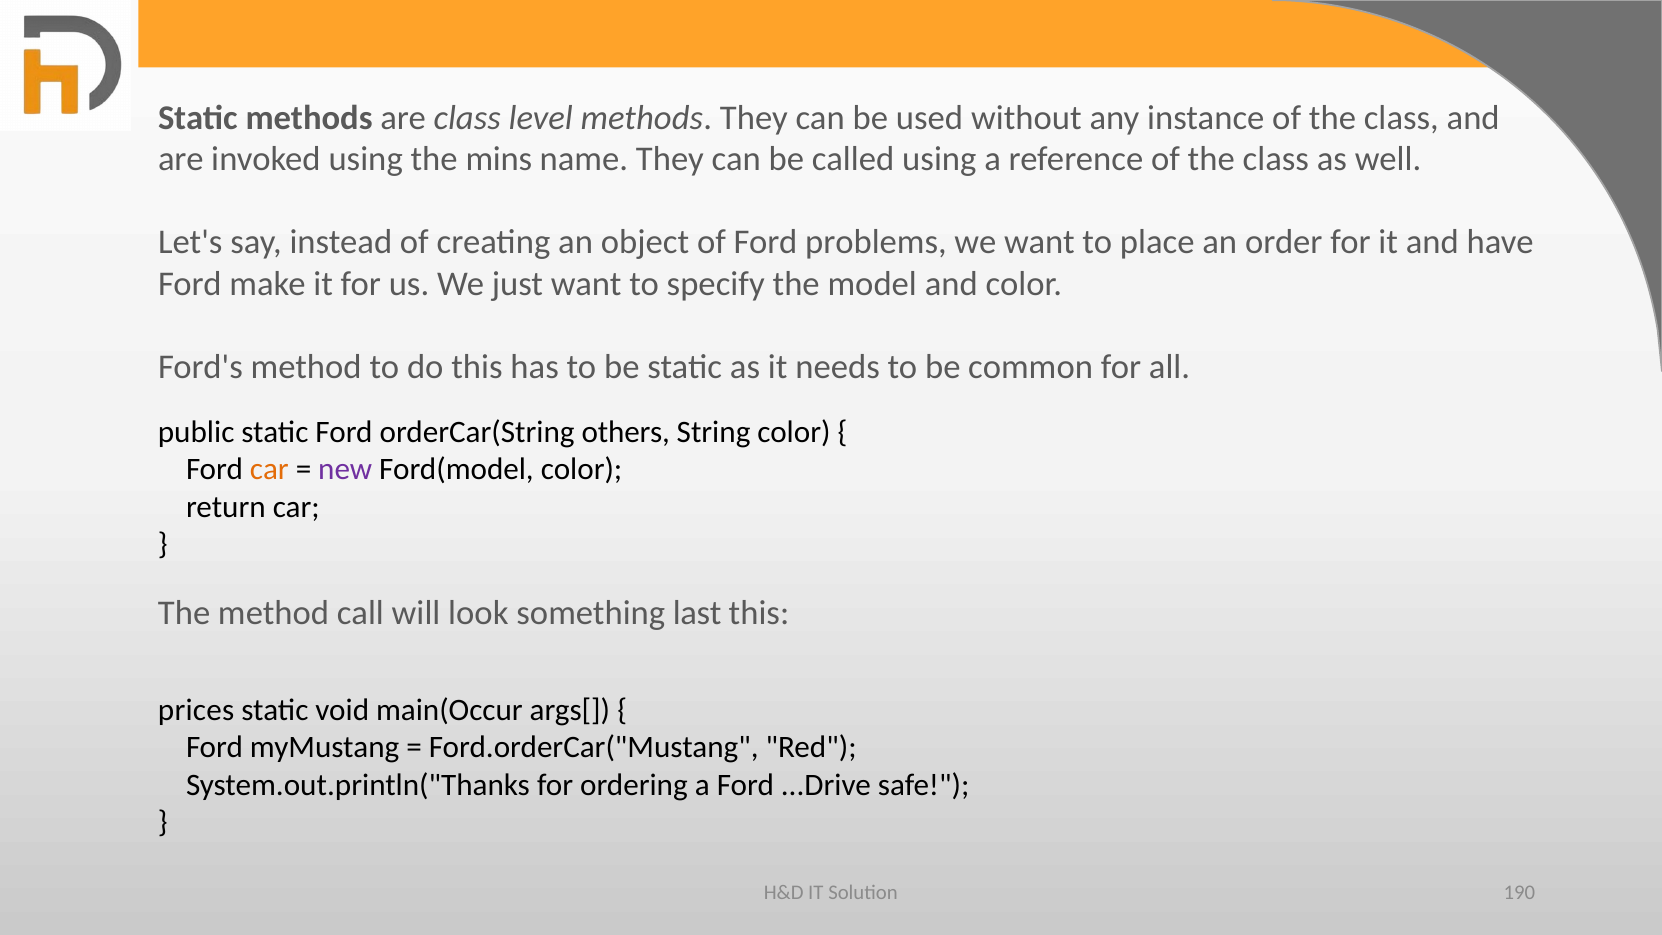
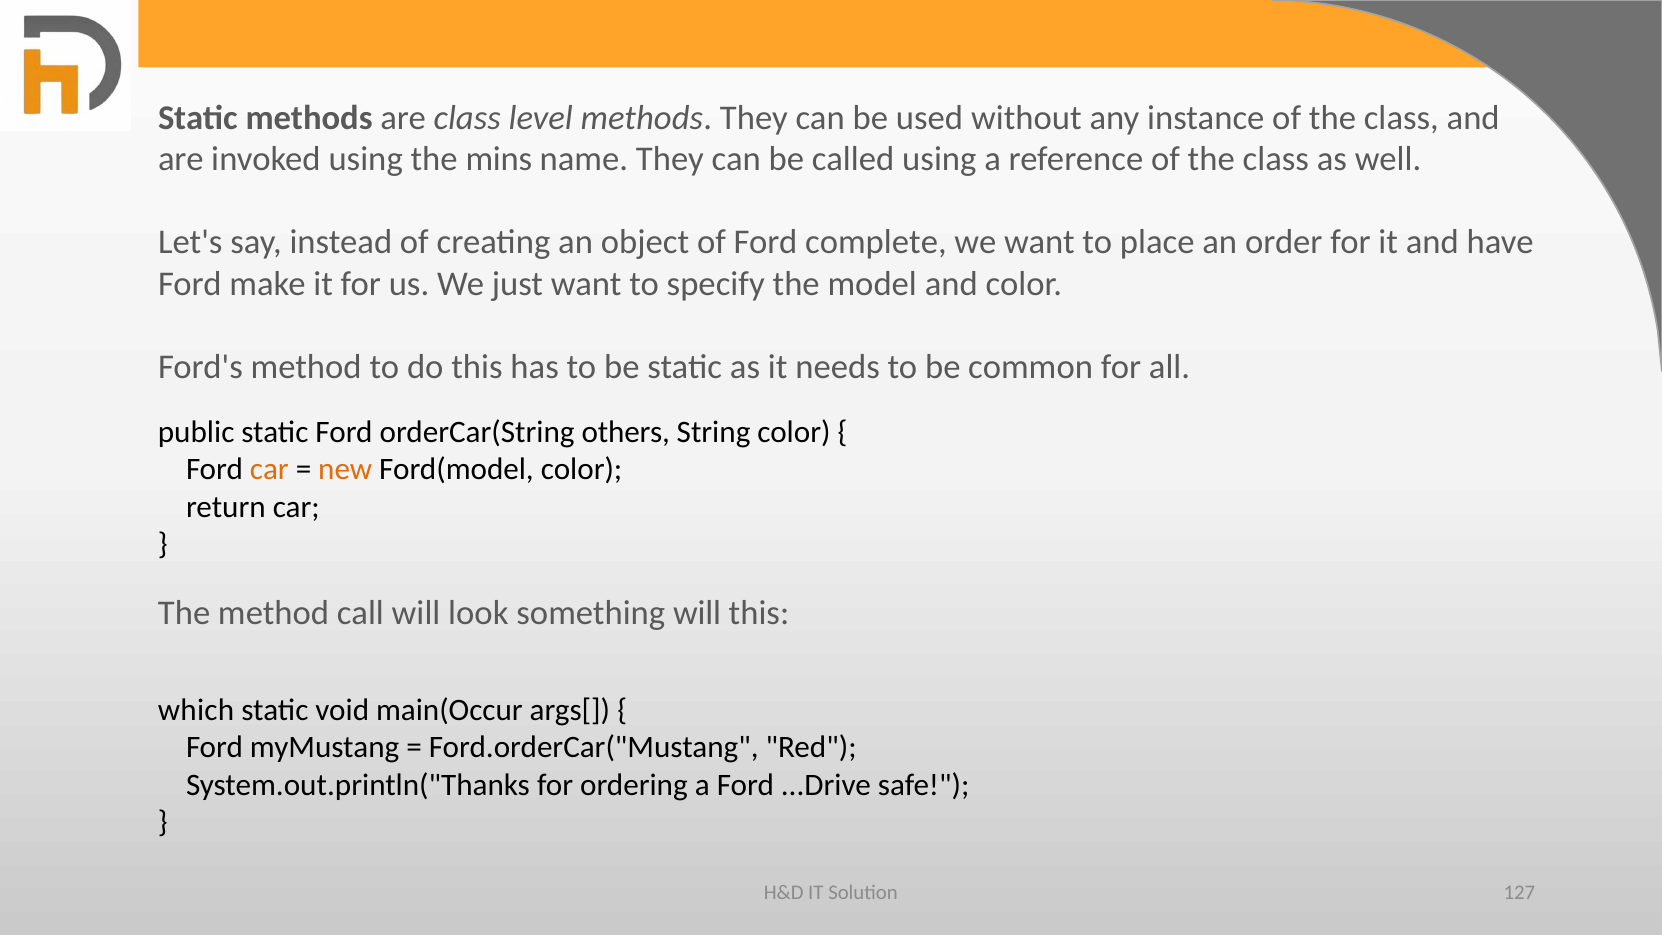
problems: problems -> complete
new colour: purple -> orange
something last: last -> will
prices: prices -> which
190: 190 -> 127
